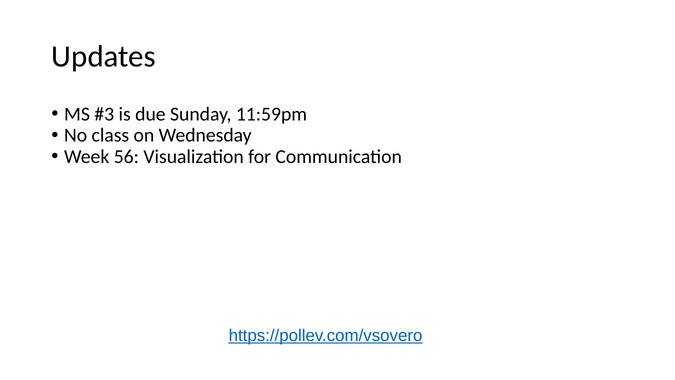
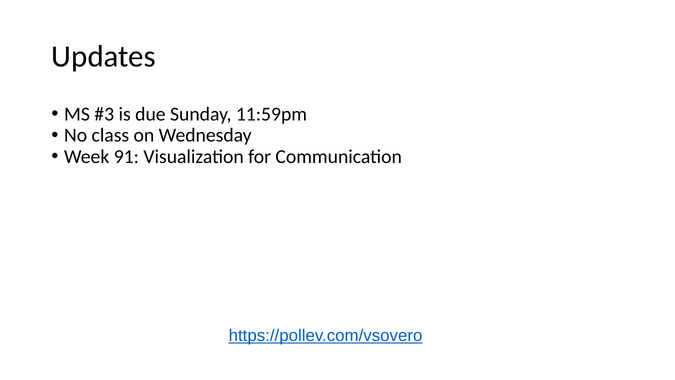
56: 56 -> 91
